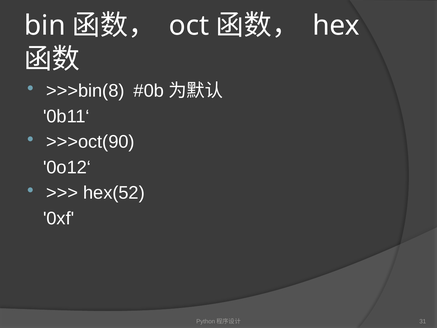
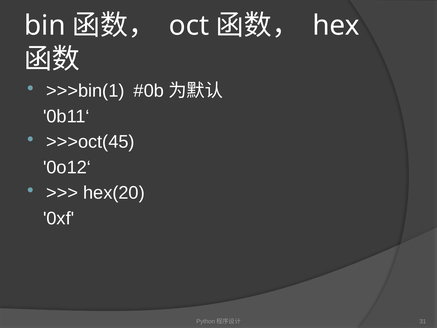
>>>bin(8: >>>bin(8 -> >>>bin(1
>>>oct(90: >>>oct(90 -> >>>oct(45
hex(52: hex(52 -> hex(20
